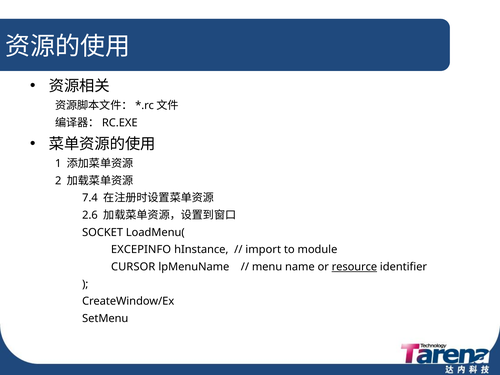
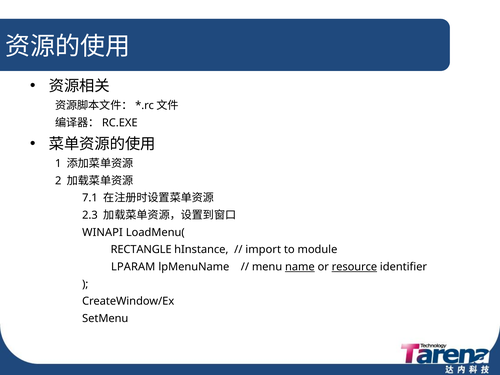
7.4: 7.4 -> 7.1
2.6: 2.6 -> 2.3
SOCKET: SOCKET -> WINAPI
EXCEPINFO: EXCEPINFO -> RECTANGLE
CURSOR: CURSOR -> LPARAM
name underline: none -> present
